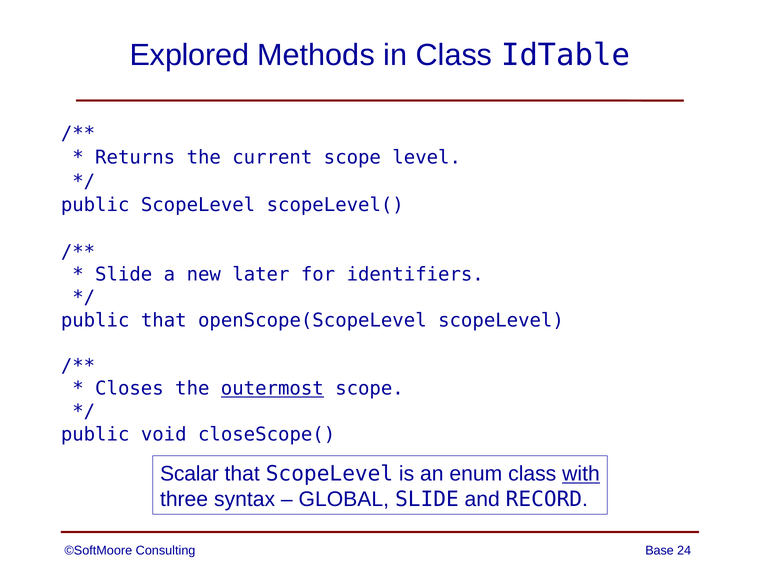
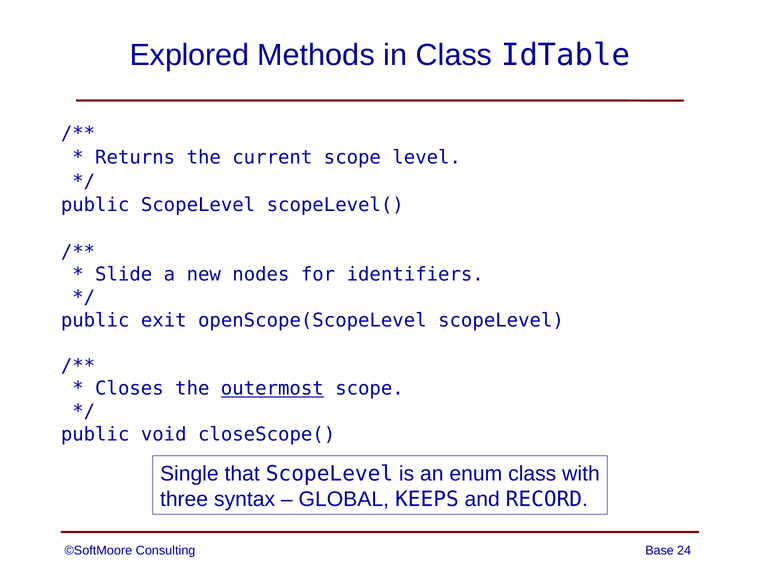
later: later -> nodes
public that: that -> exit
Scalar: Scalar -> Single
with underline: present -> none
GLOBAL SLIDE: SLIDE -> KEEPS
